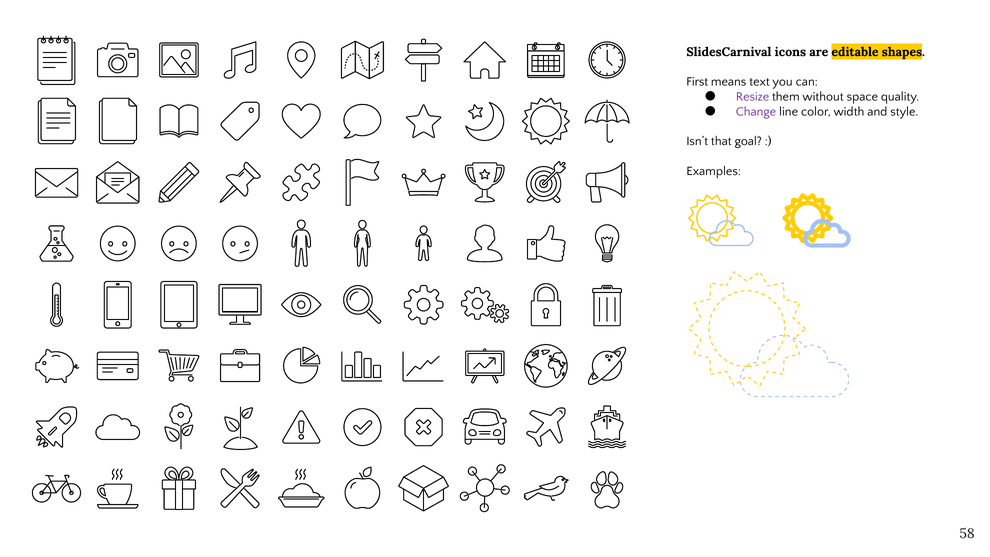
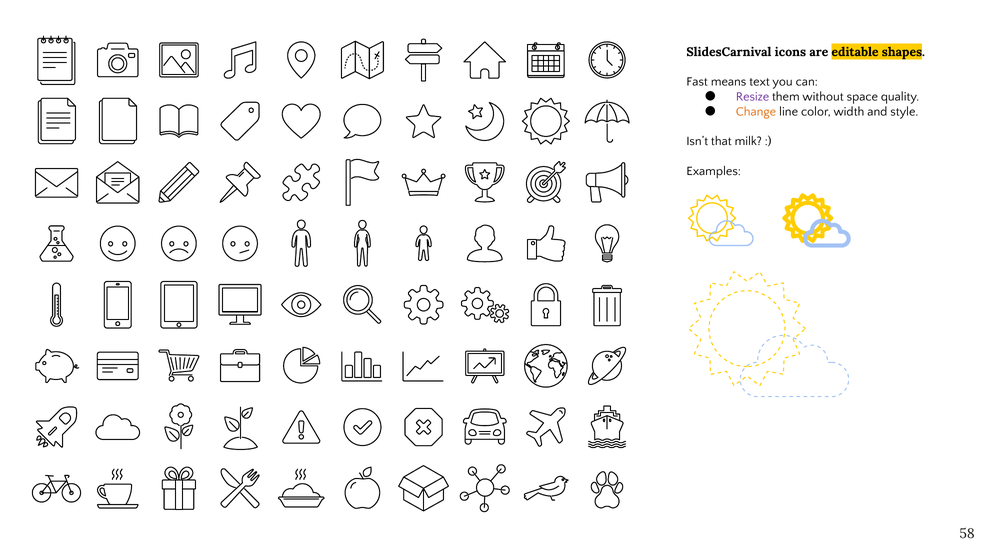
First: First -> Fast
Change colour: purple -> orange
goal: goal -> milk
